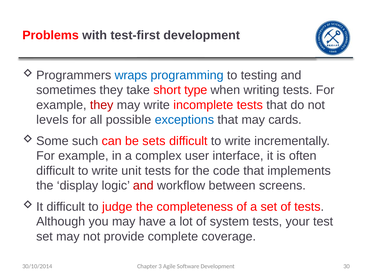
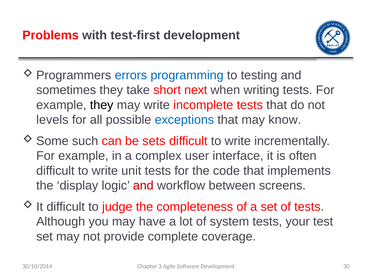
wraps: wraps -> errors
type: type -> next
they at (102, 105) colour: red -> black
cards: cards -> know
